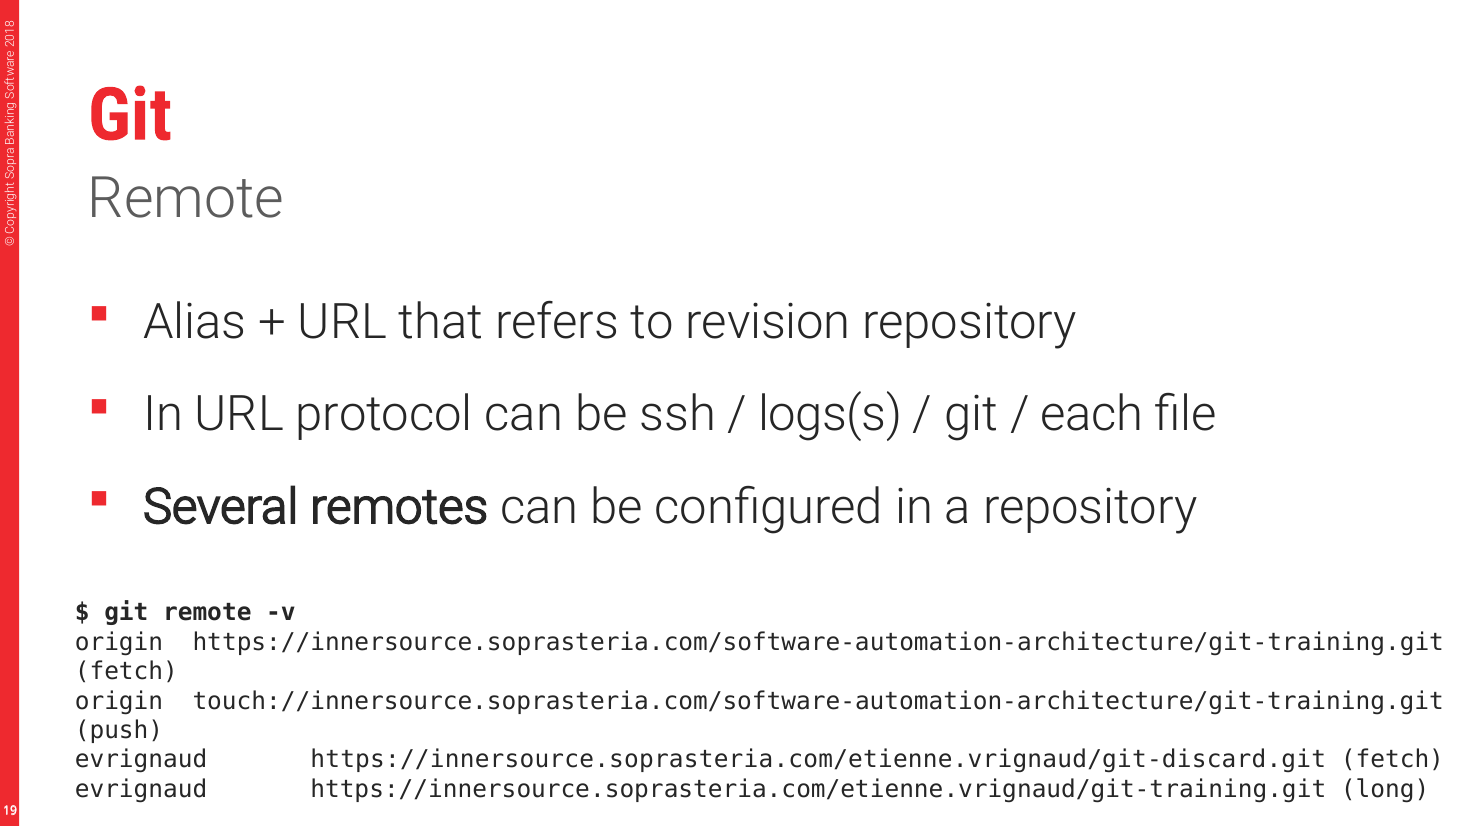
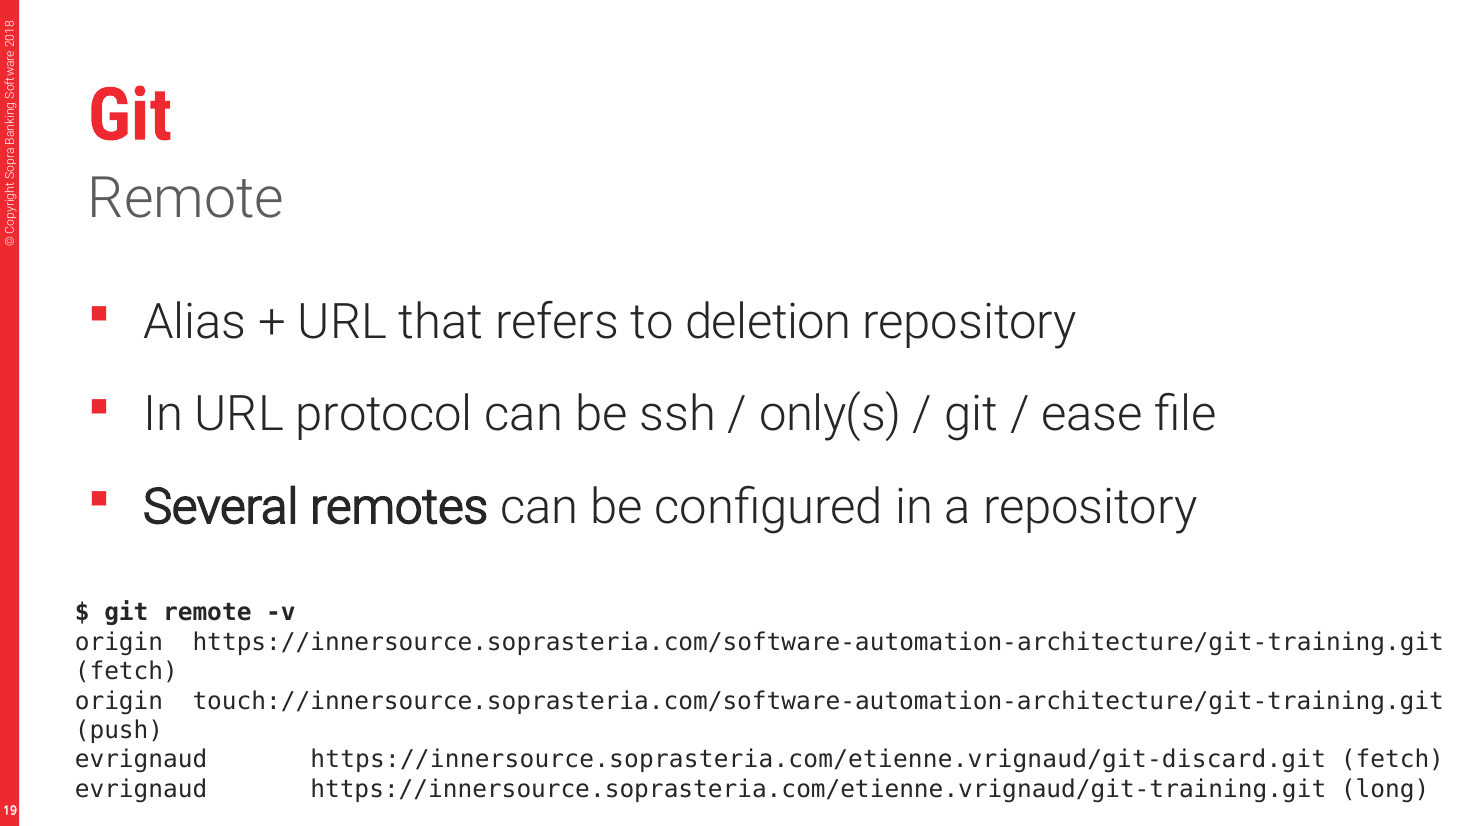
revision: revision -> deletion
logs(s: logs(s -> only(s
each: each -> ease
